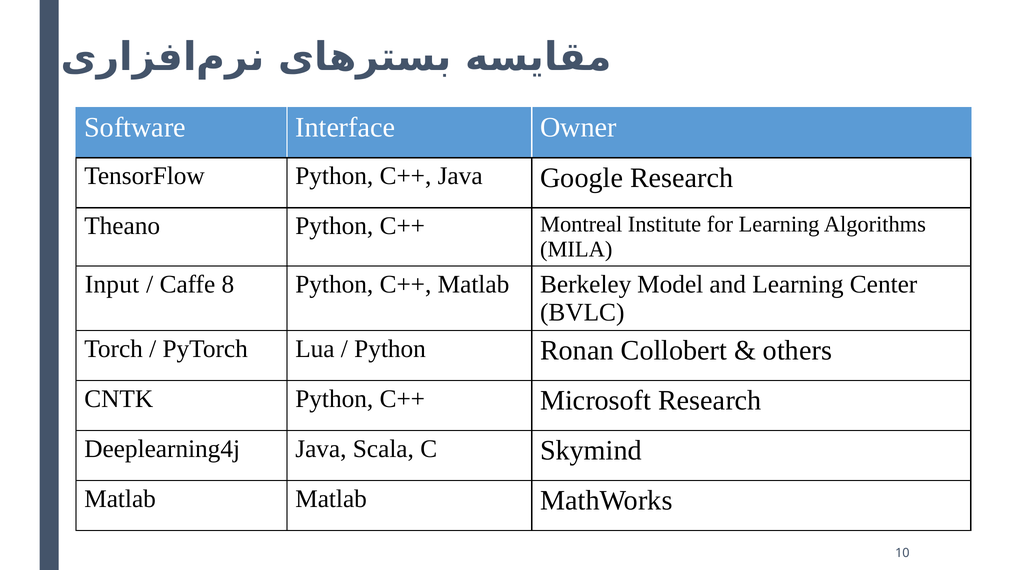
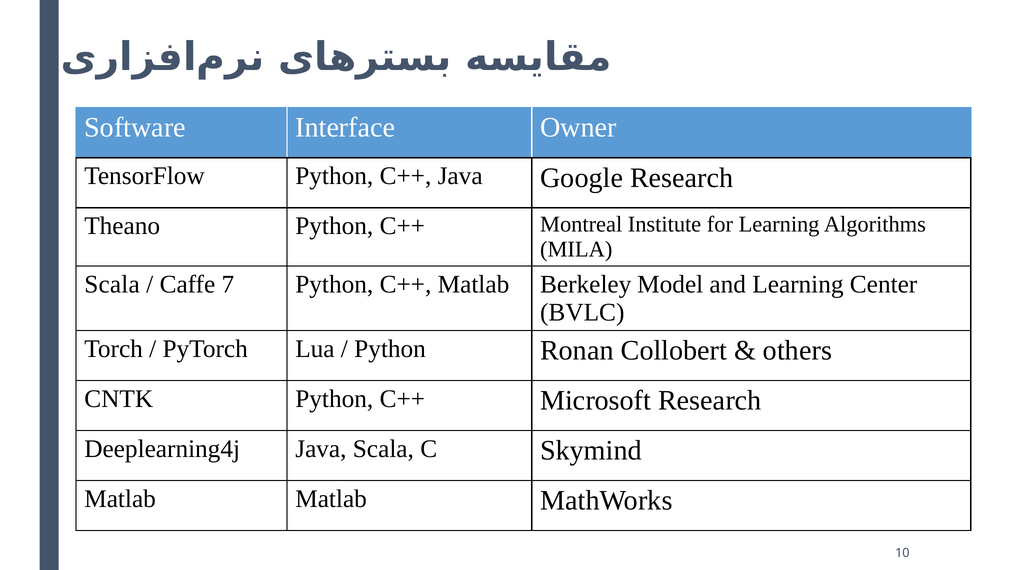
Input at (112, 284): Input -> Scala
8: 8 -> 7
